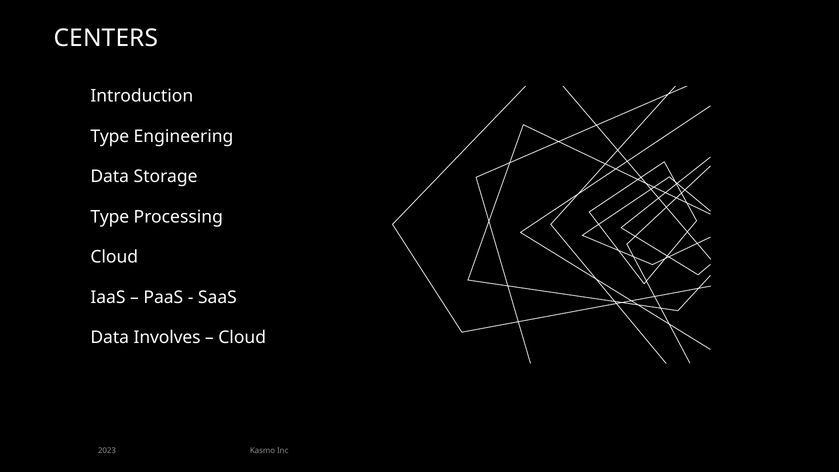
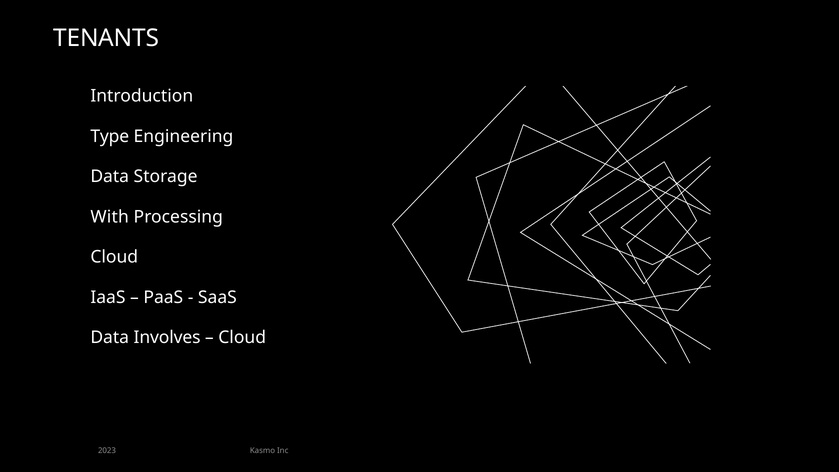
CENTERS: CENTERS -> TENANTS
Type at (110, 217): Type -> With
